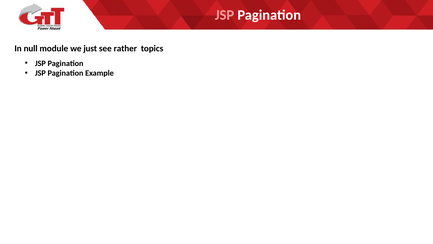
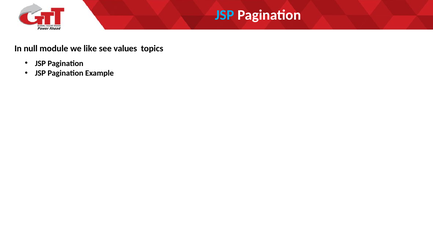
JSP at (225, 15) colour: pink -> light blue
just: just -> like
rather: rather -> values
